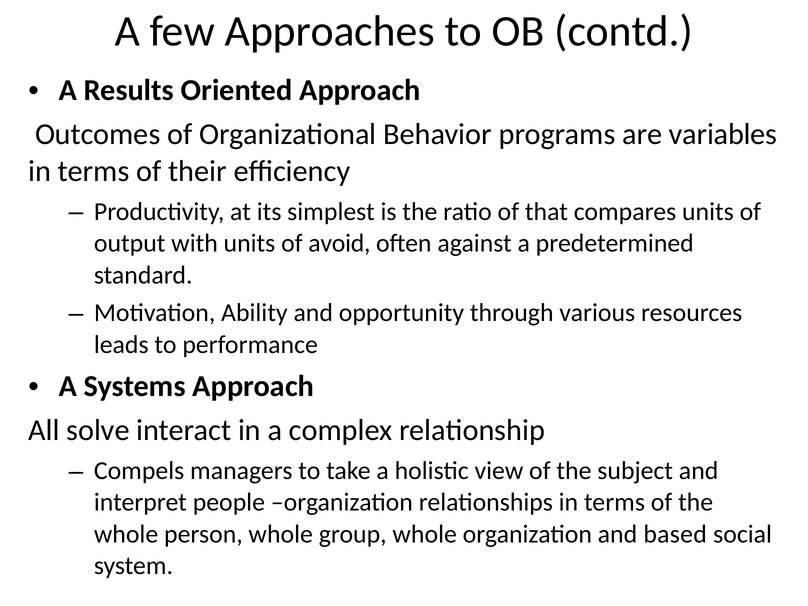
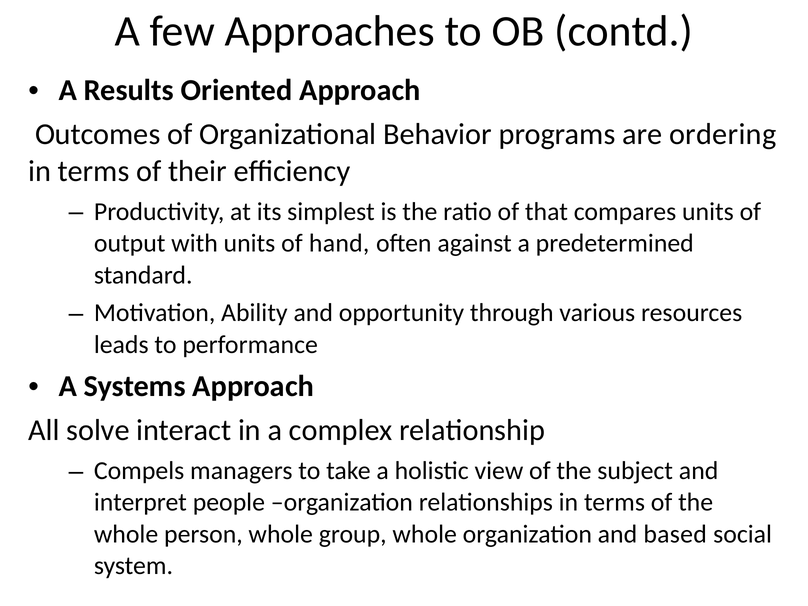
variables: variables -> ordering
avoid: avoid -> hand
